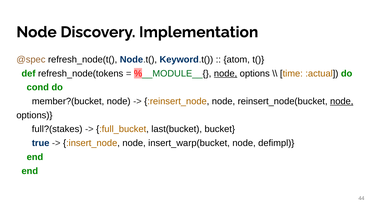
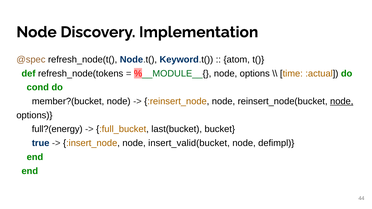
node at (226, 74) underline: present -> none
full?(stakes: full?(stakes -> full?(energy
insert_warp(bucket: insert_warp(bucket -> insert_valid(bucket
